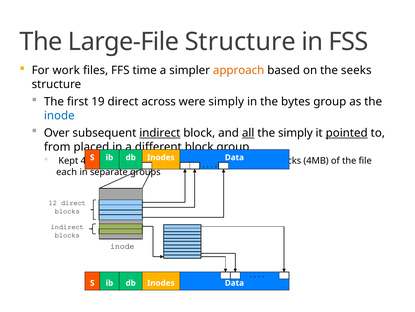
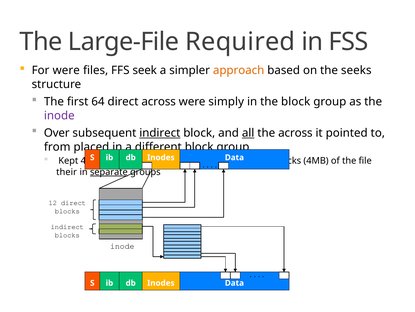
Large-File Structure: Structure -> Required
For work: work -> were
time: time -> seek
19: 19 -> 64
the bytes: bytes -> block
inode at (59, 115) colour: blue -> purple
the simply: simply -> across
pointed underline: present -> none
each: each -> their
separate underline: none -> present
